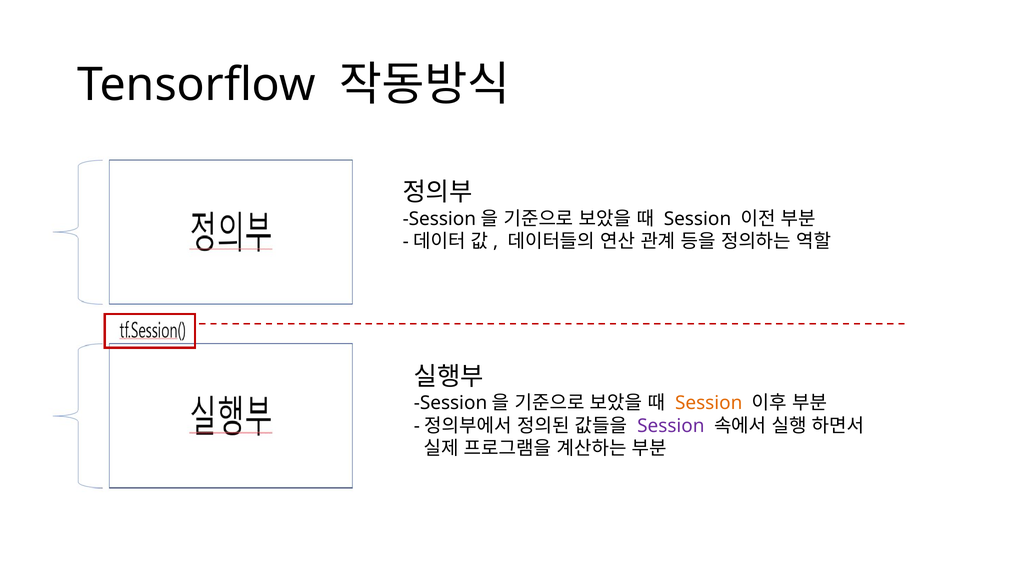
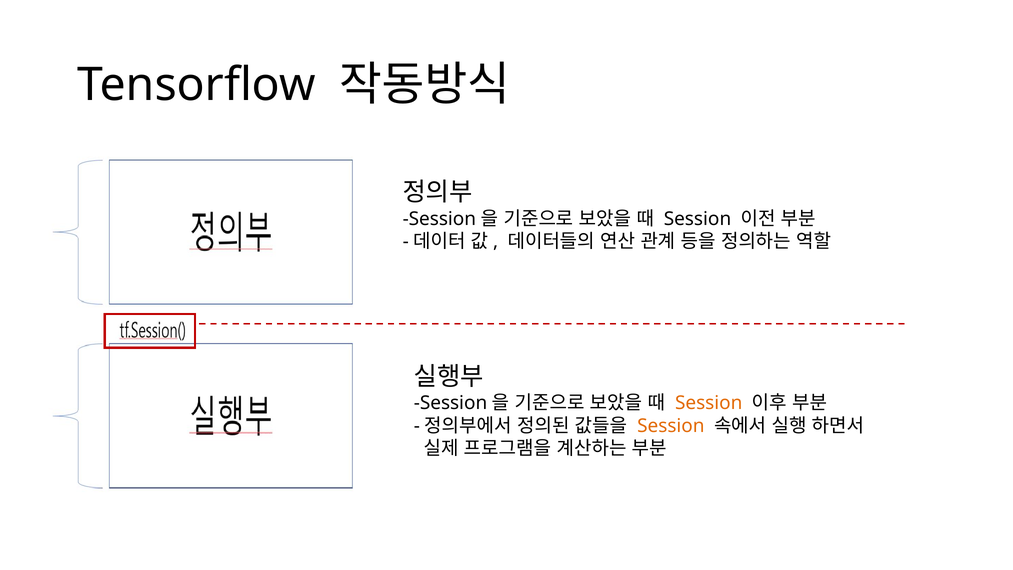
Session at (671, 426) colour: purple -> orange
